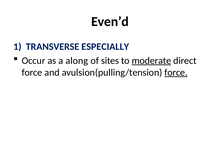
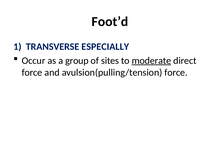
Even’d: Even’d -> Foot’d
along: along -> group
force at (176, 73) underline: present -> none
